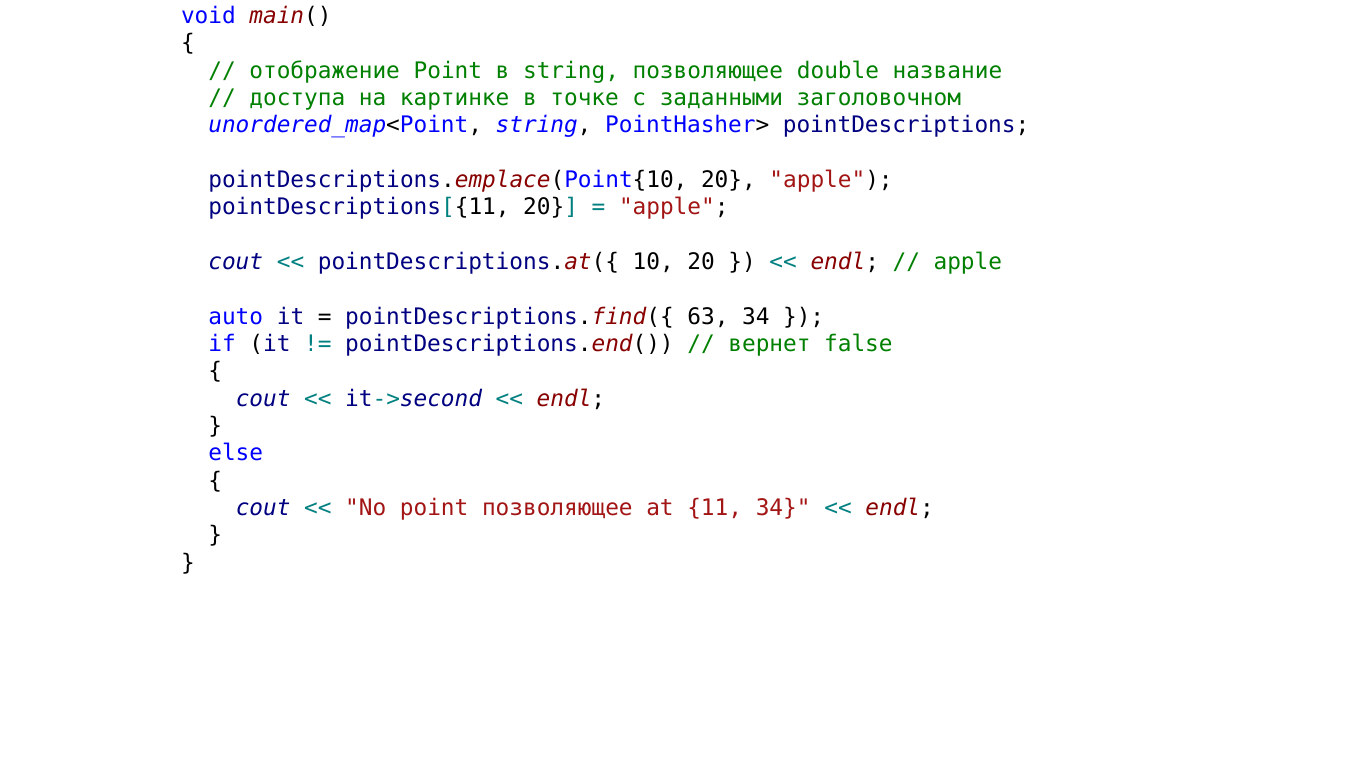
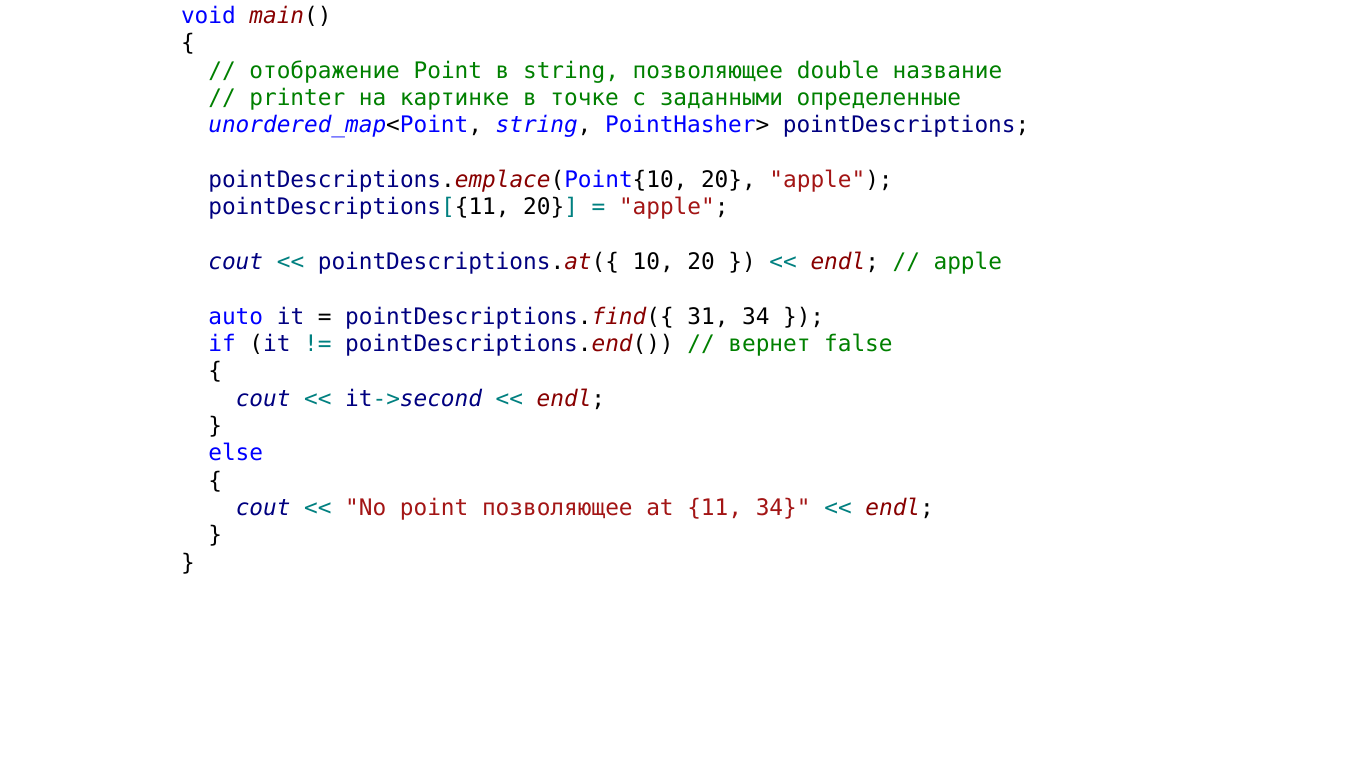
доступа: доступа -> printer
заголовочном: заголовочном -> определенные
63: 63 -> 31
